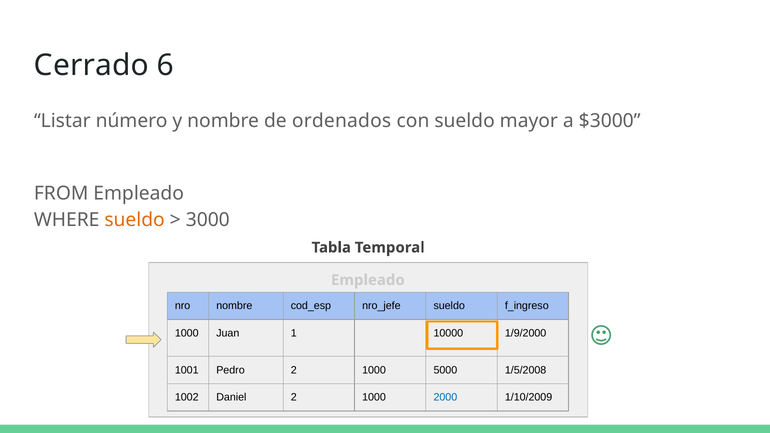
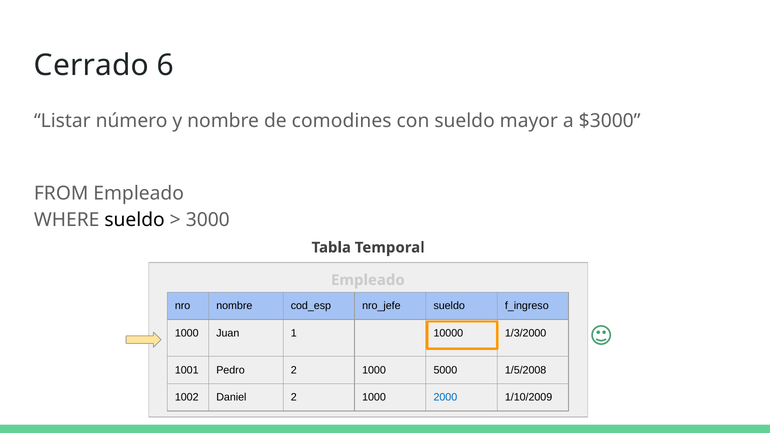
ordenados: ordenados -> comodines
sueldo at (135, 220) colour: orange -> black
1/9/2000: 1/9/2000 -> 1/3/2000
